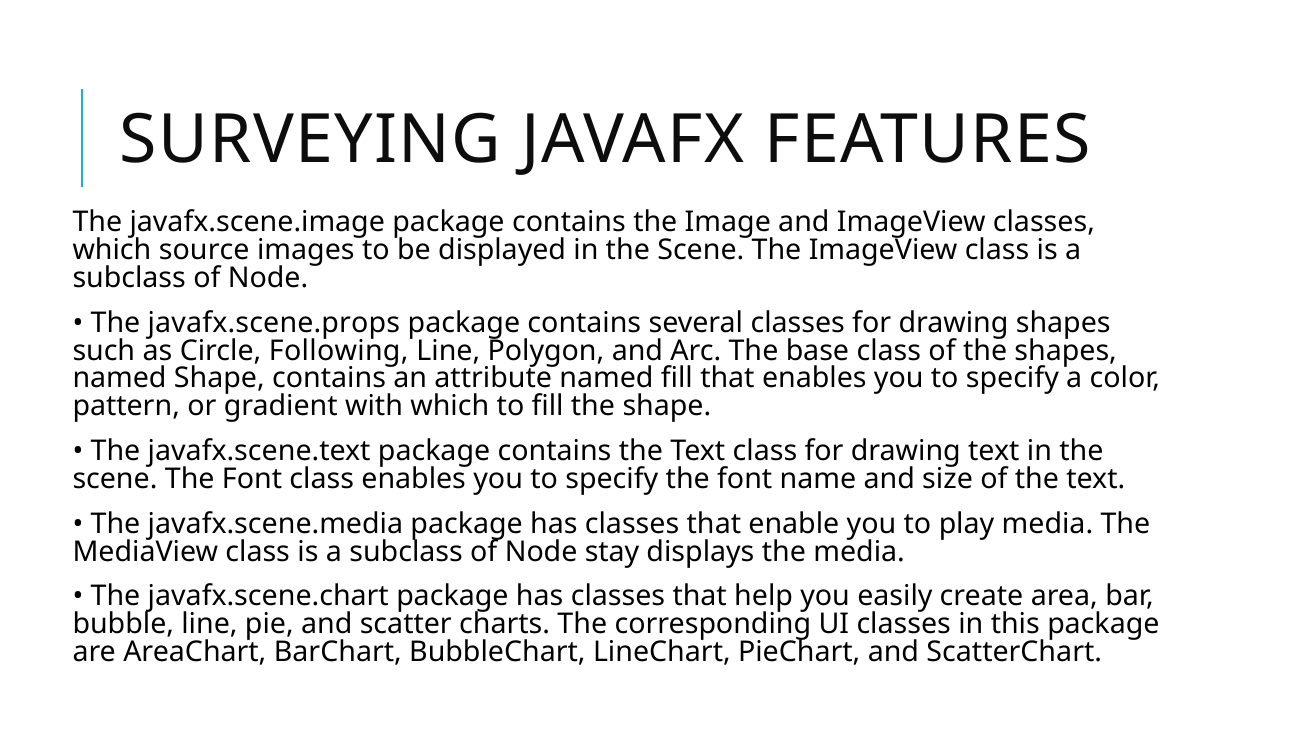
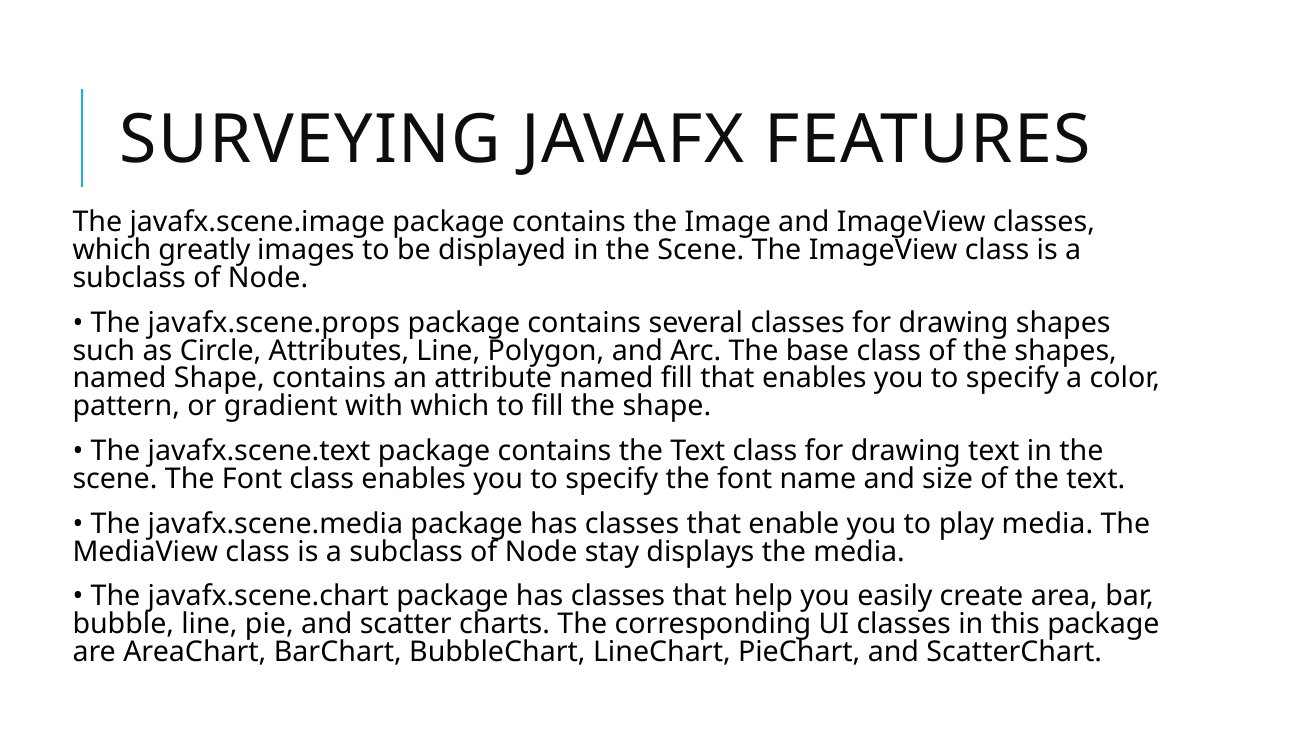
source: source -> greatly
Following: Following -> Attributes
